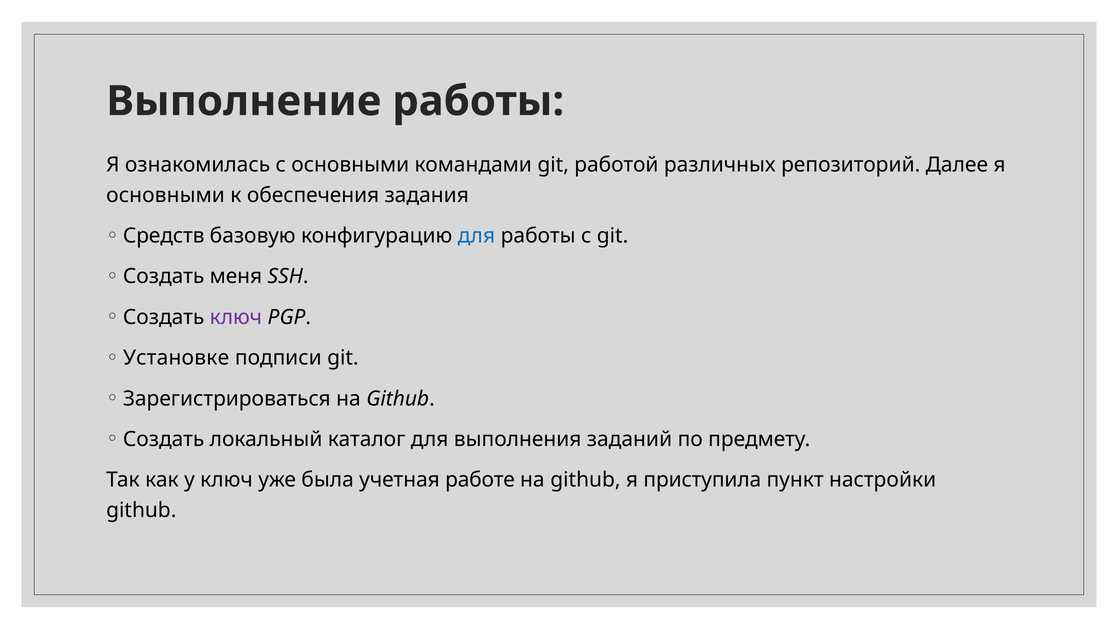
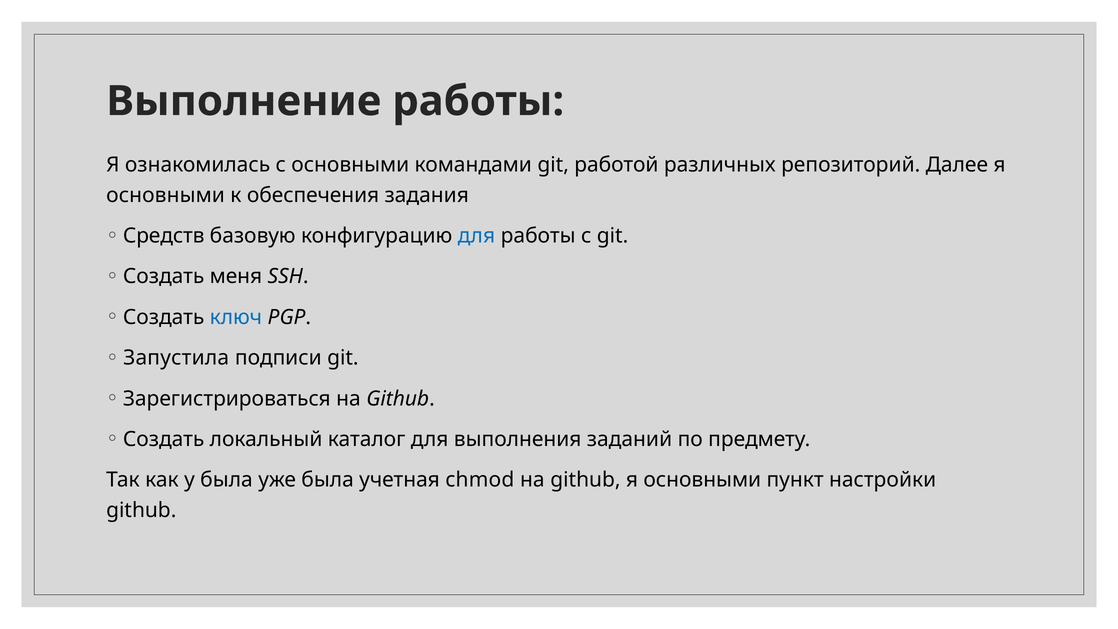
ключ at (236, 317) colour: purple -> blue
Установке: Установке -> Запустила
у ключ: ключ -> была
работе: работе -> chmod
github я приступила: приступила -> основными
